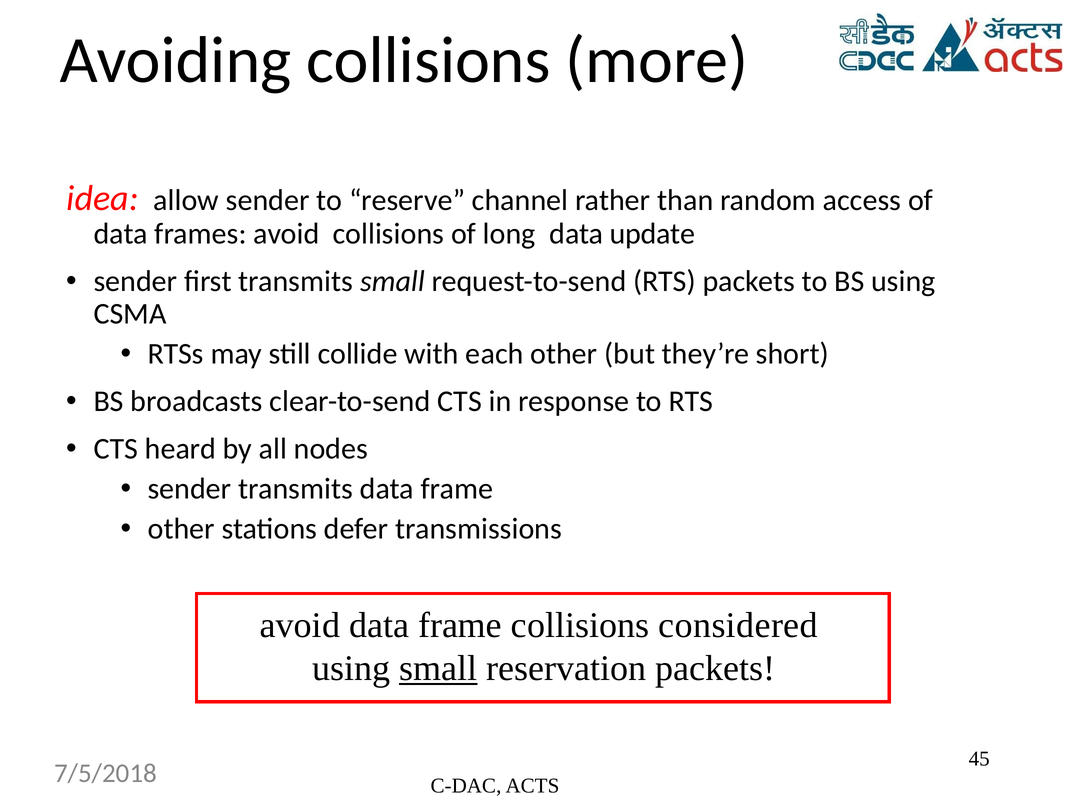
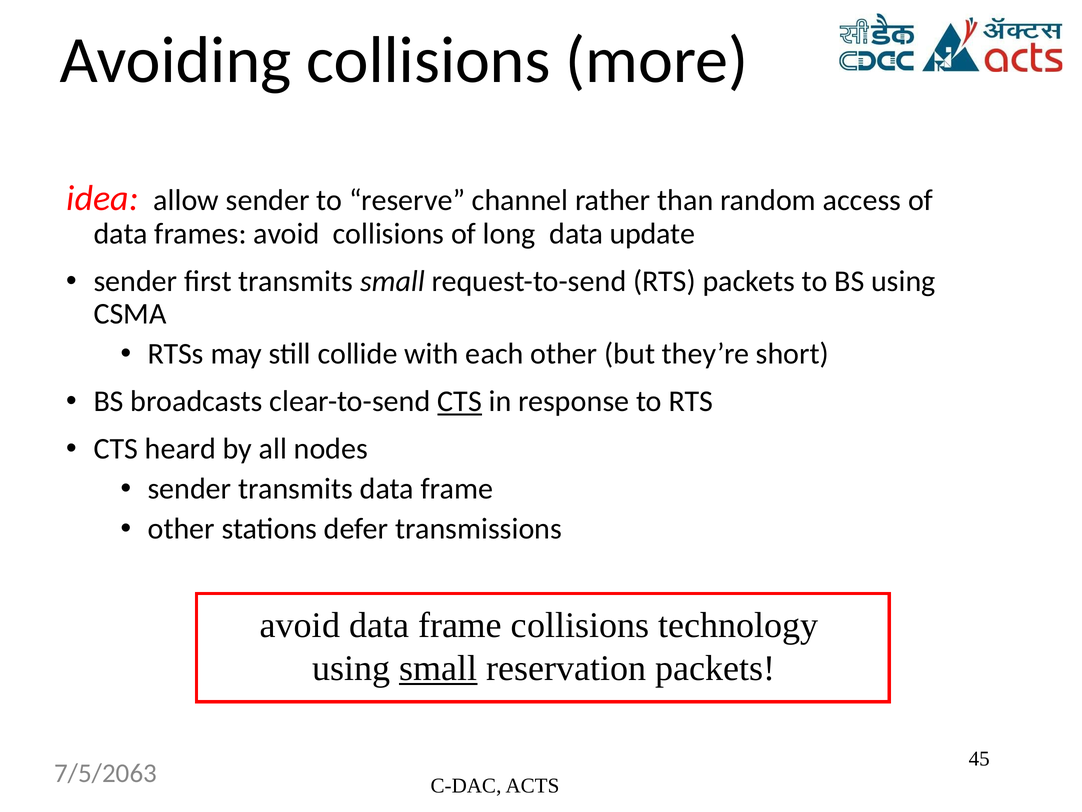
CTS at (460, 401) underline: none -> present
considered: considered -> technology
7/5/2018: 7/5/2018 -> 7/5/2063
